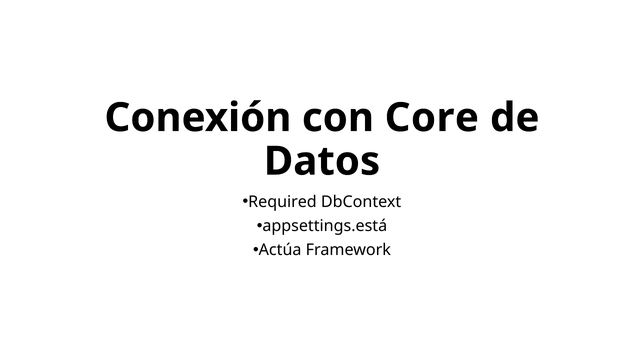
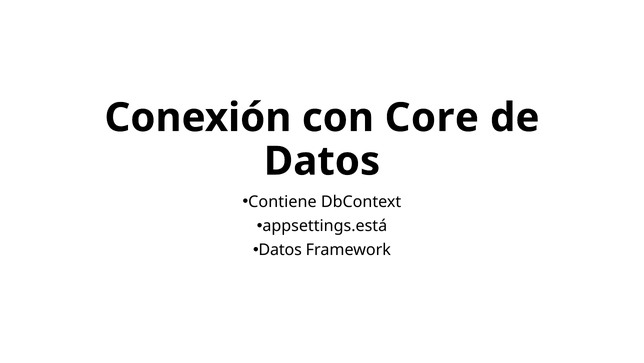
Required: Required -> Contiene
Actúa at (280, 249): Actúa -> Datos
